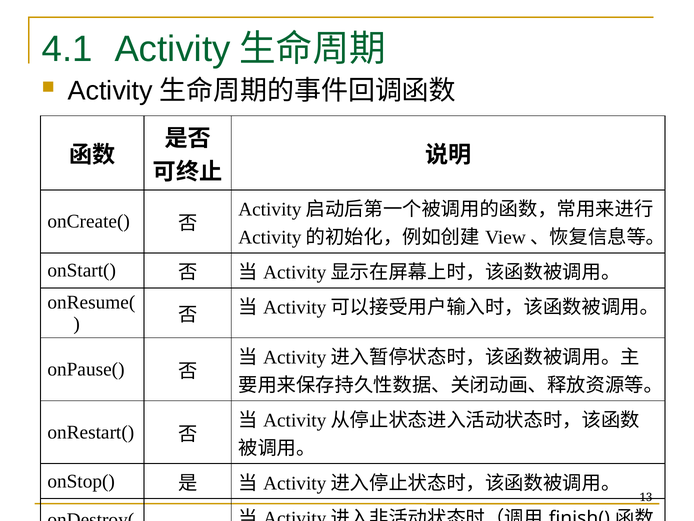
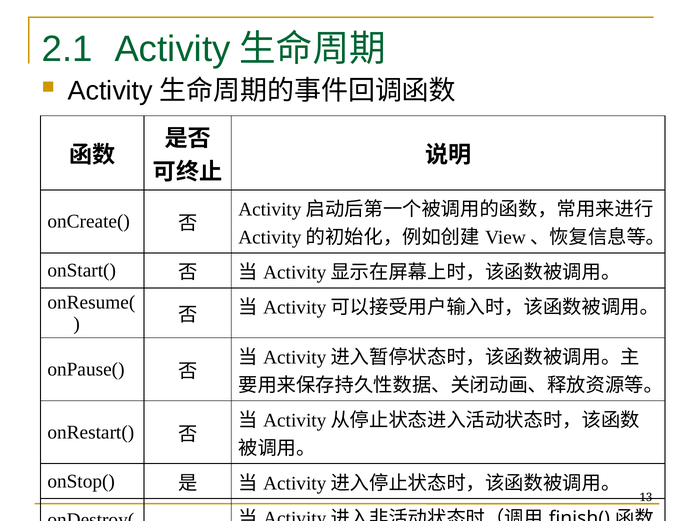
4.1: 4.1 -> 2.1
